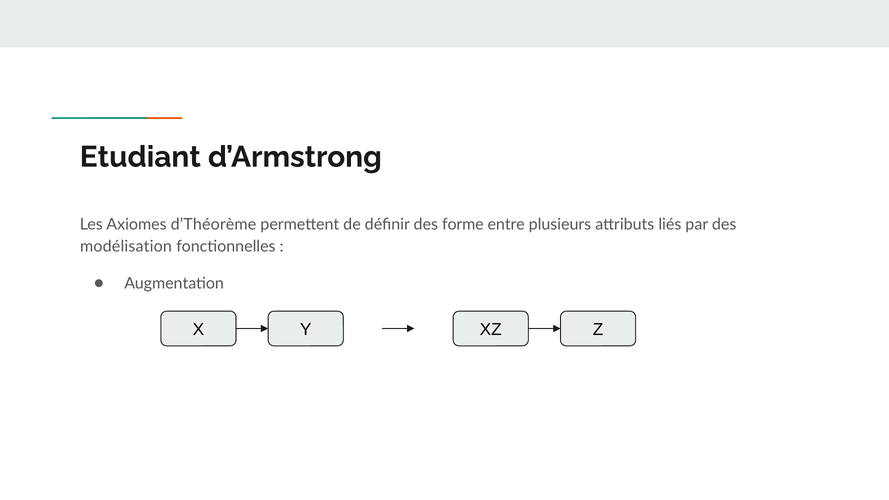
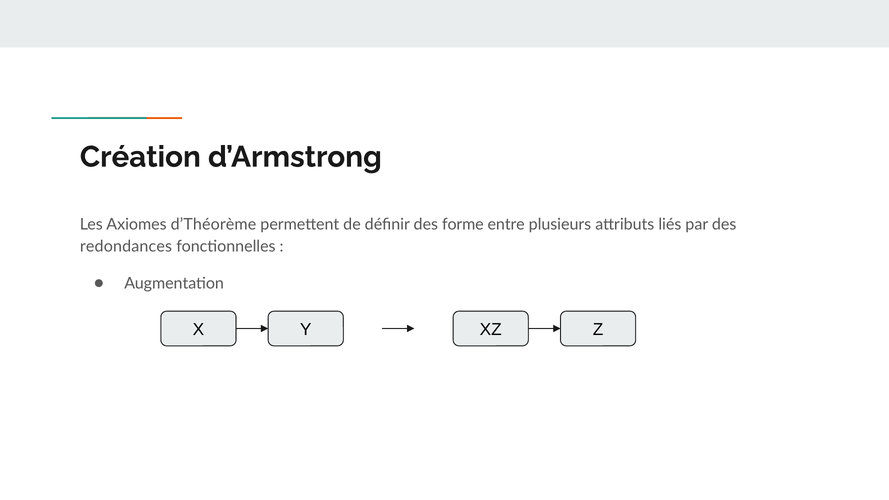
Etudiant: Etudiant -> Création
modélisation: modélisation -> redondances
